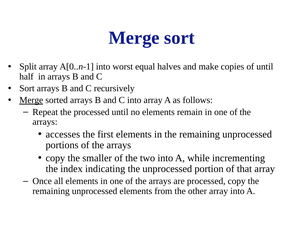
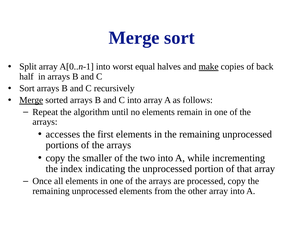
make underline: none -> present
of until: until -> back
the processed: processed -> algorithm
